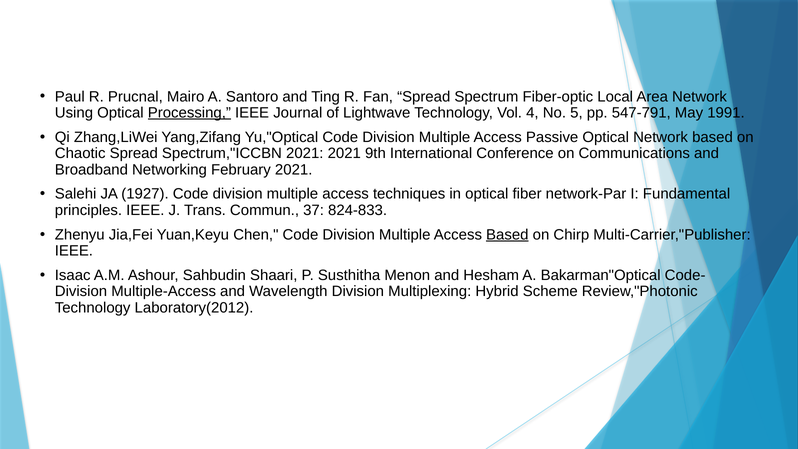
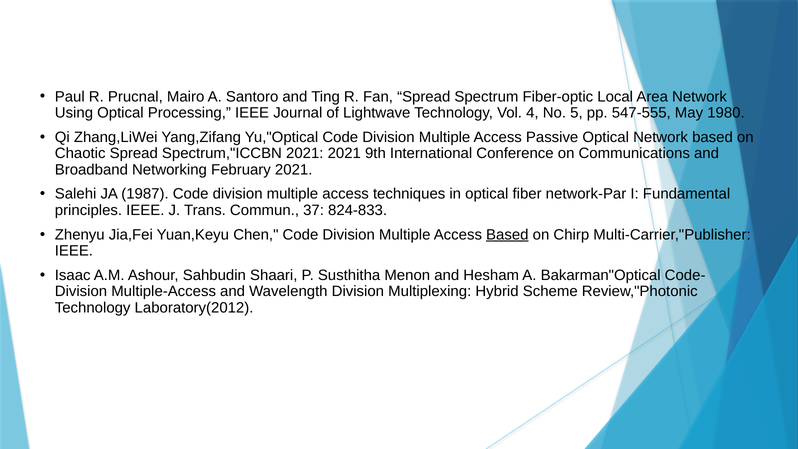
Processing underline: present -> none
547-791: 547-791 -> 547-555
1991: 1991 -> 1980
1927: 1927 -> 1987
